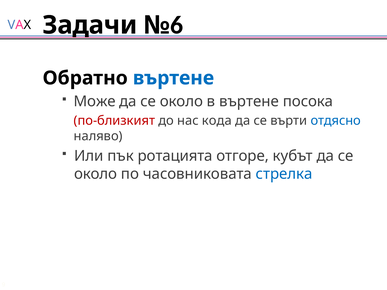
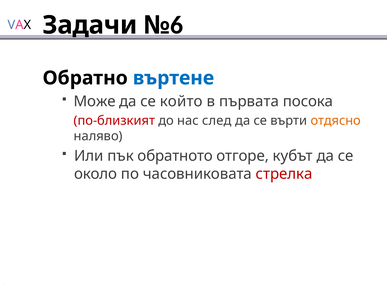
около at (181, 101): около -> който
в въртене: въртене -> първата
кода: кода -> след
отдясно colour: blue -> orange
ротацията: ротацията -> обратното
стрелка colour: blue -> red
